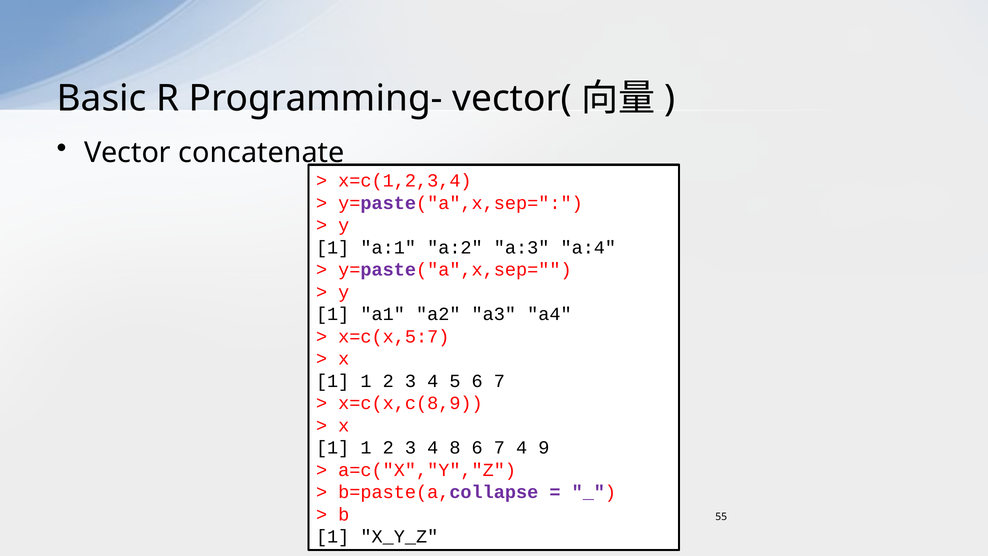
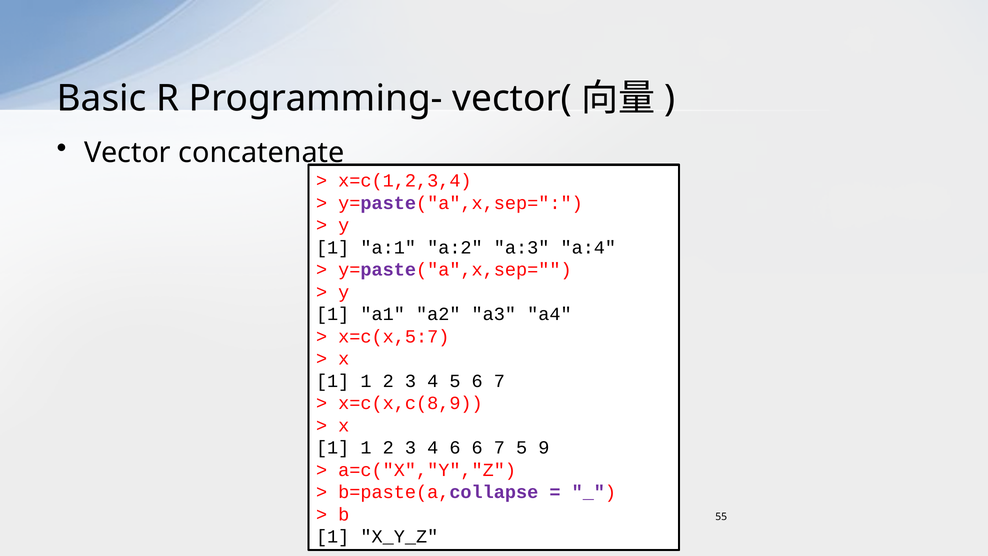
4 8: 8 -> 6
7 4: 4 -> 5
